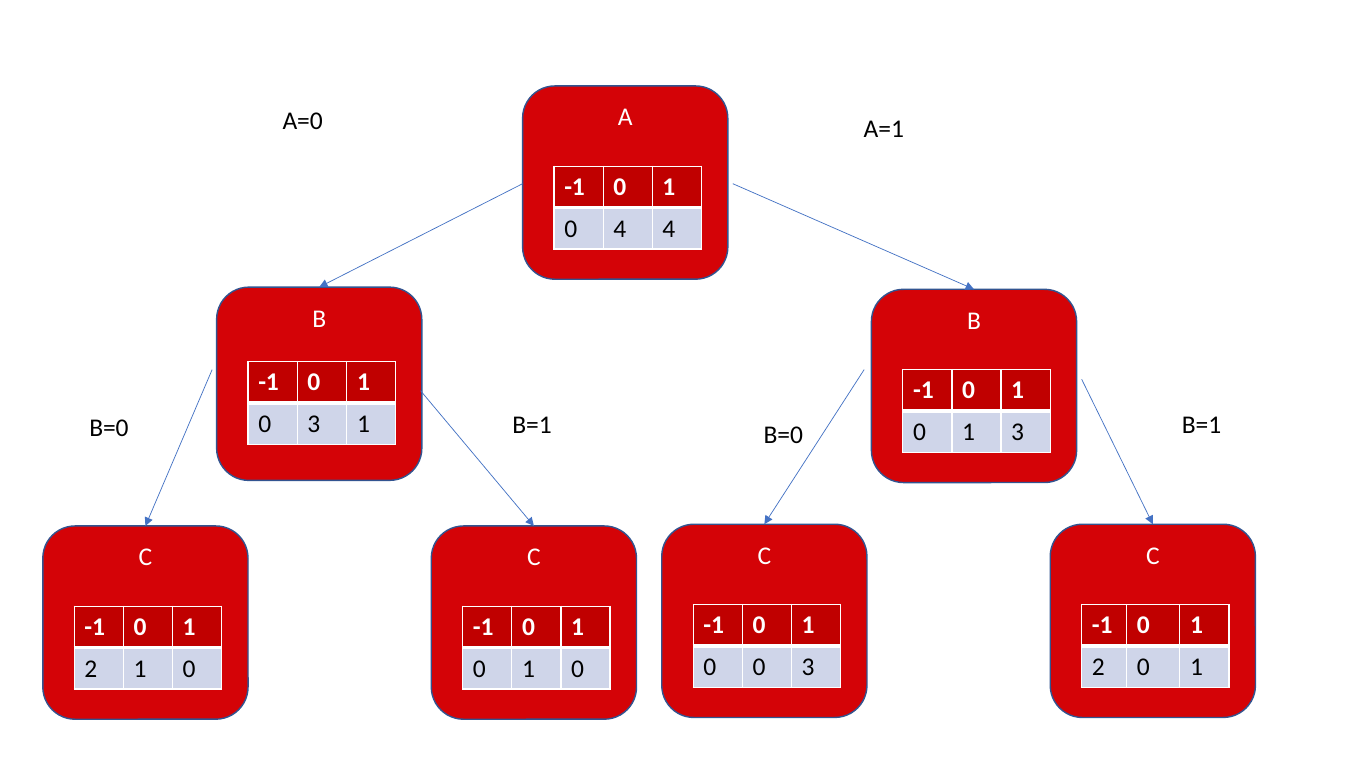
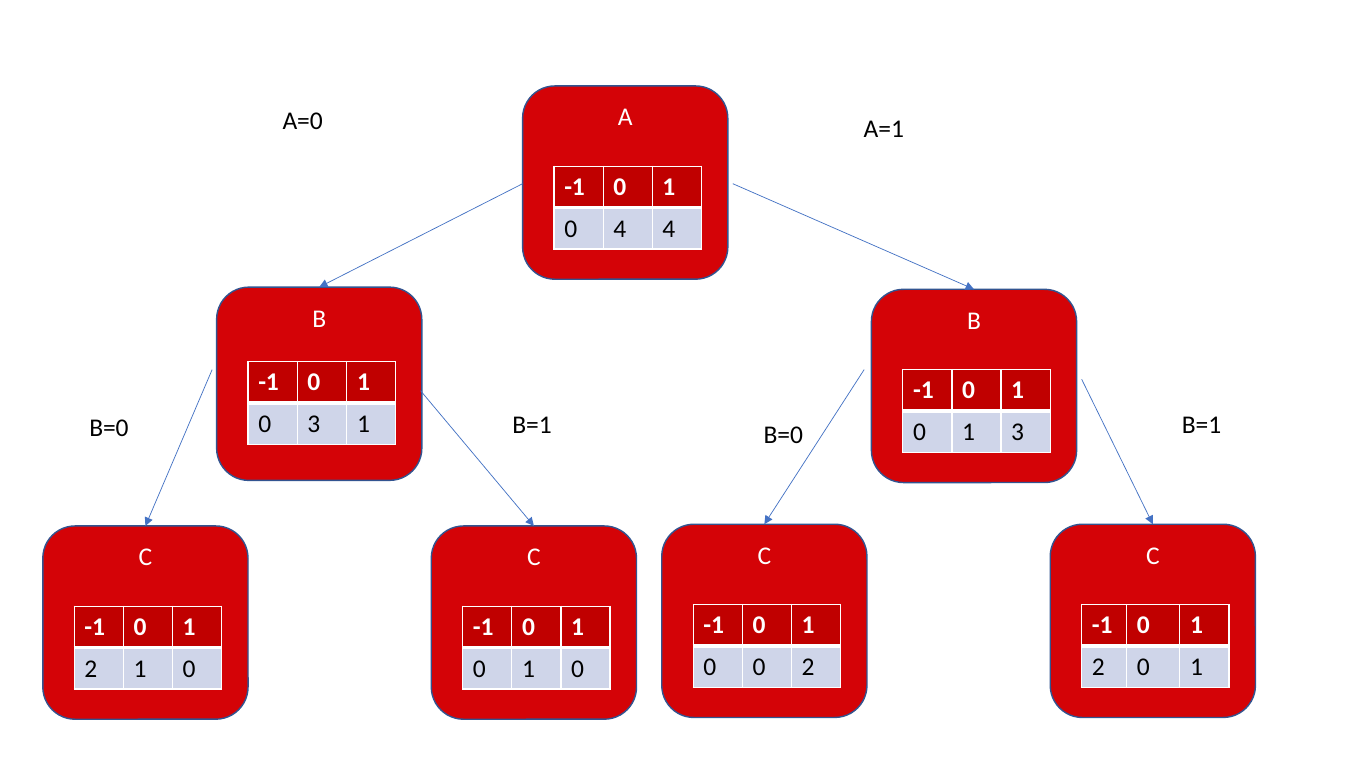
0 0 3: 3 -> 2
